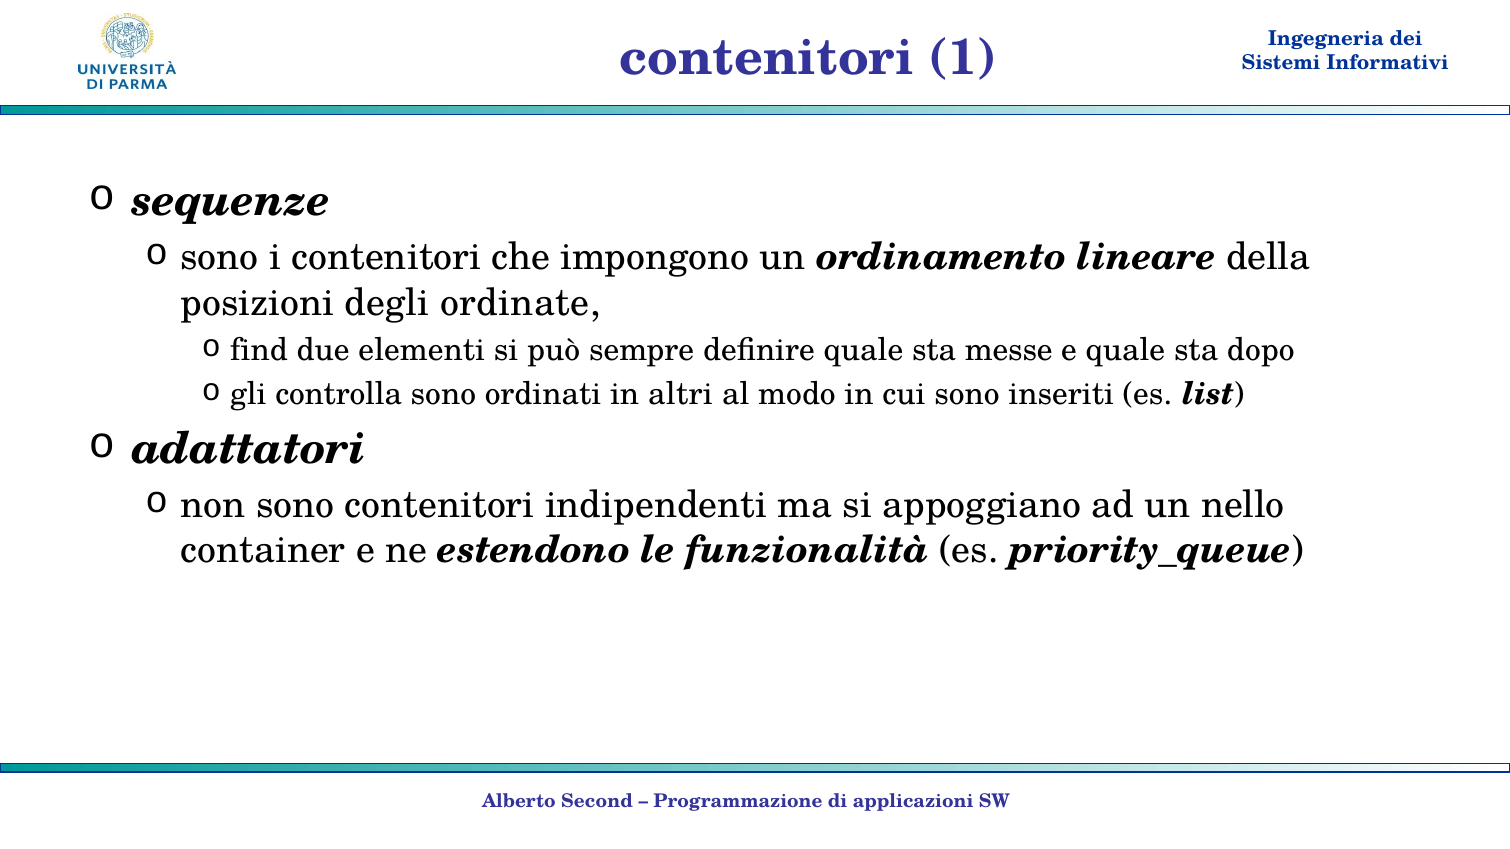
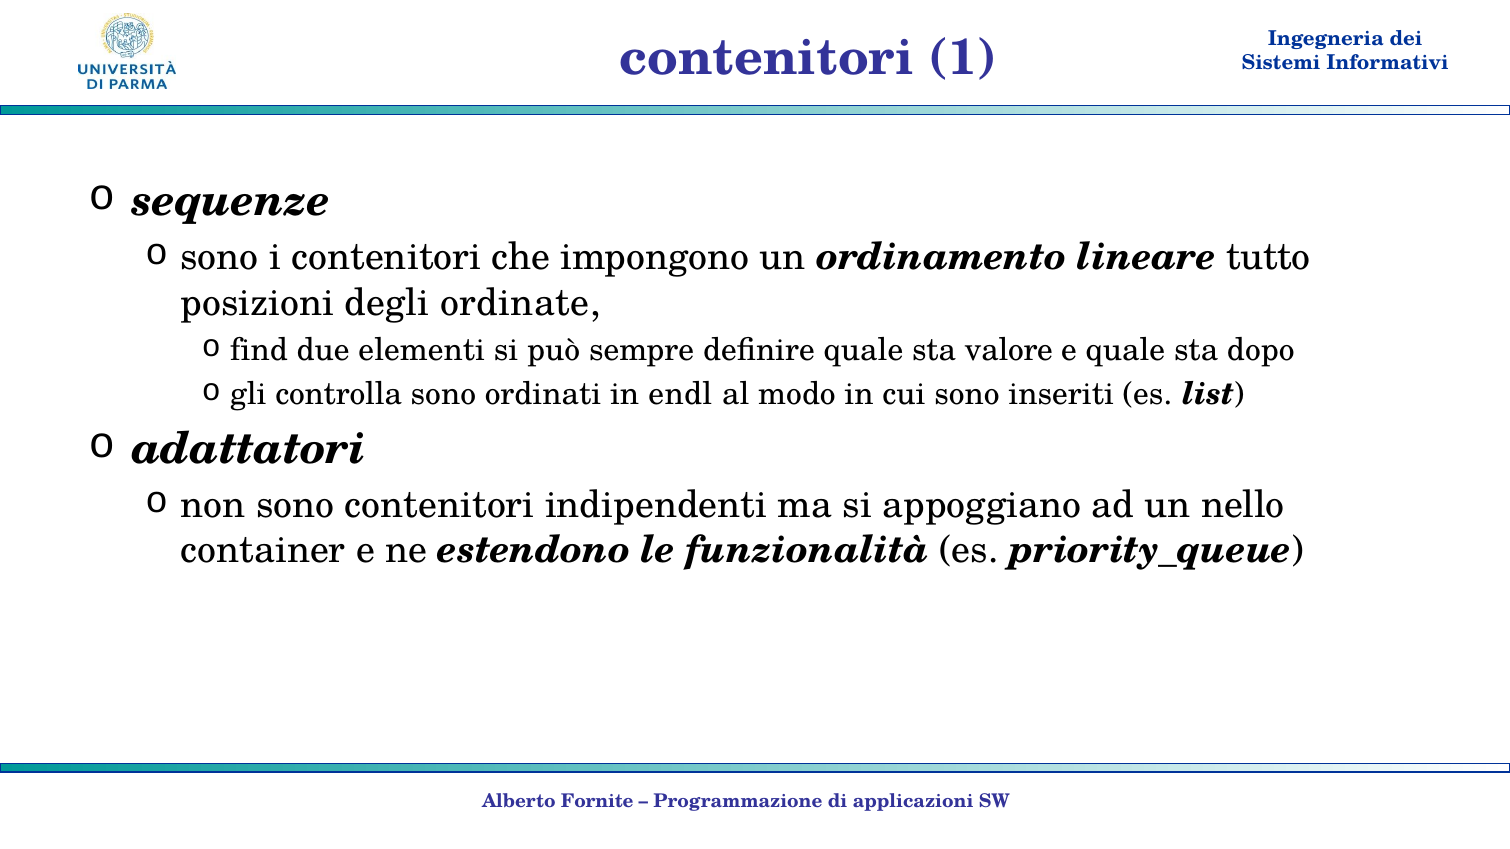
della: della -> tutto
messe: messe -> valore
altri: altri -> endl
Second: Second -> Fornite
